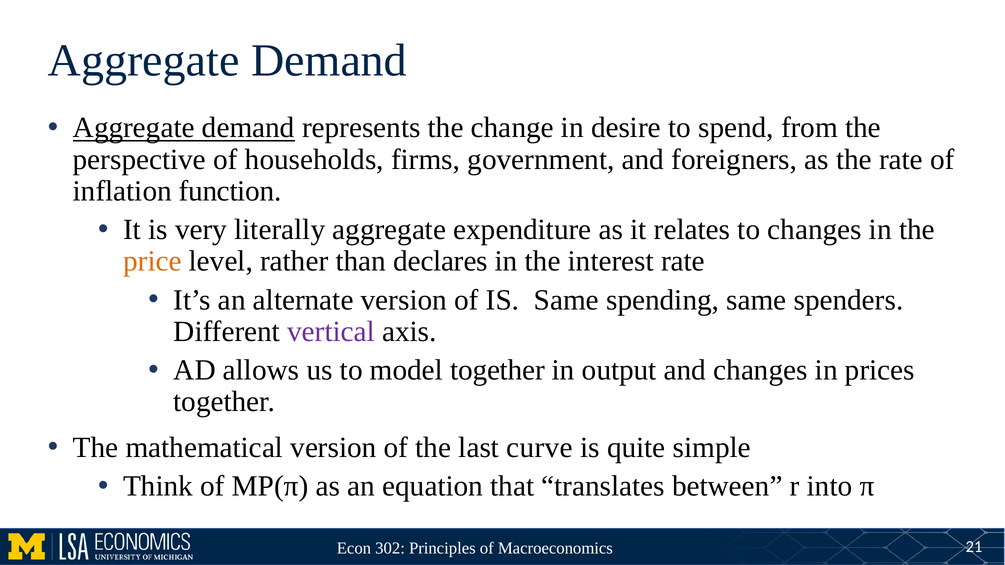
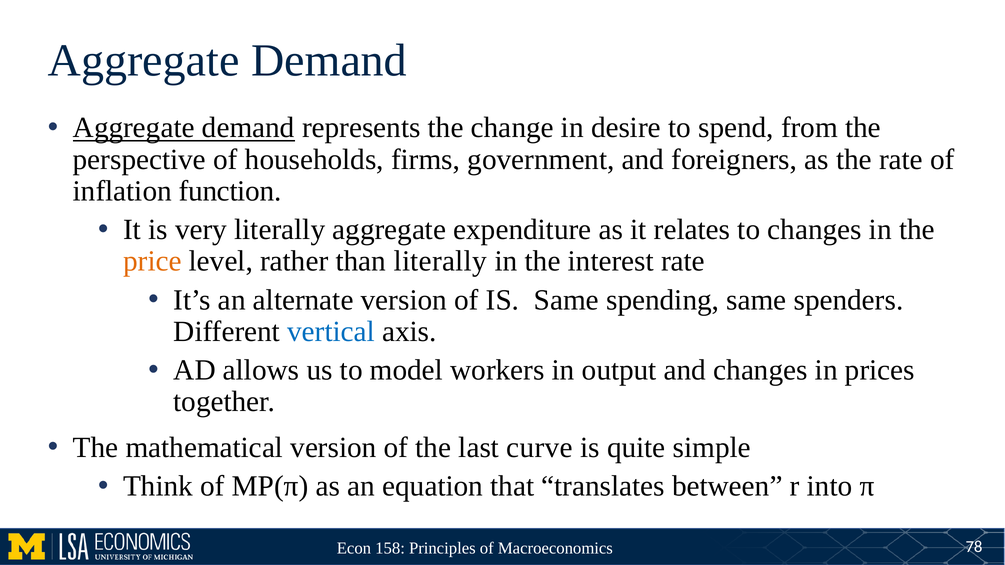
than declares: declares -> literally
vertical colour: purple -> blue
model together: together -> workers
302: 302 -> 158
21: 21 -> 78
